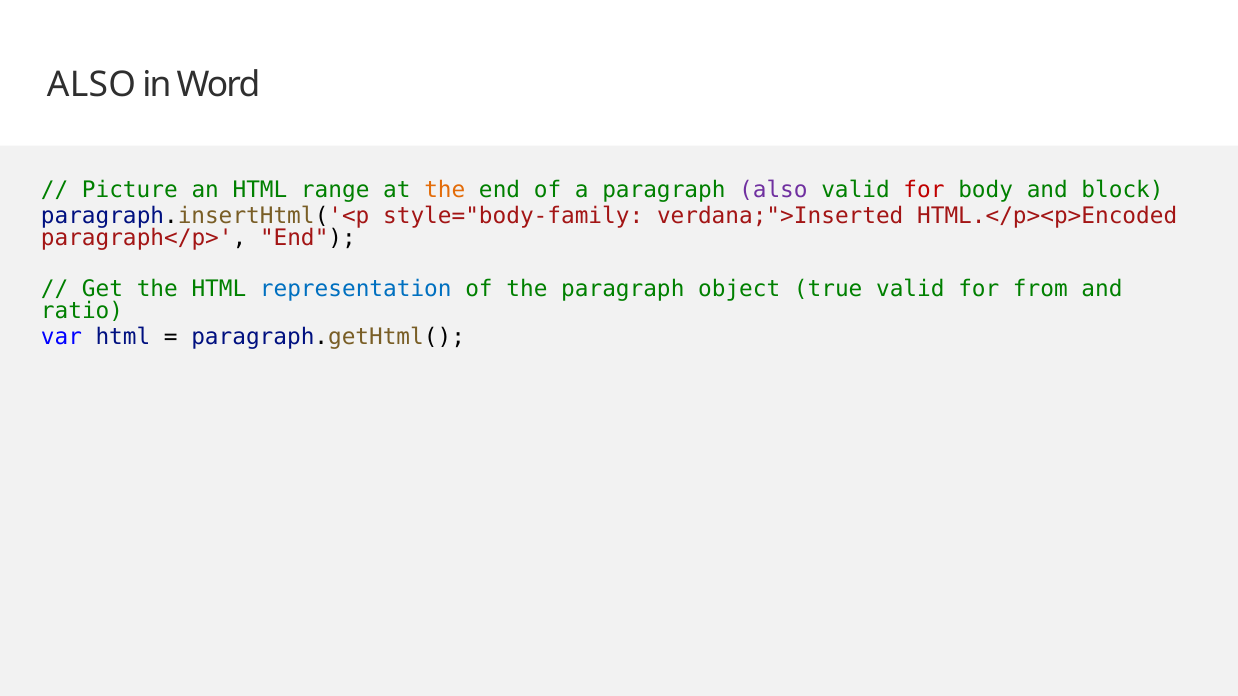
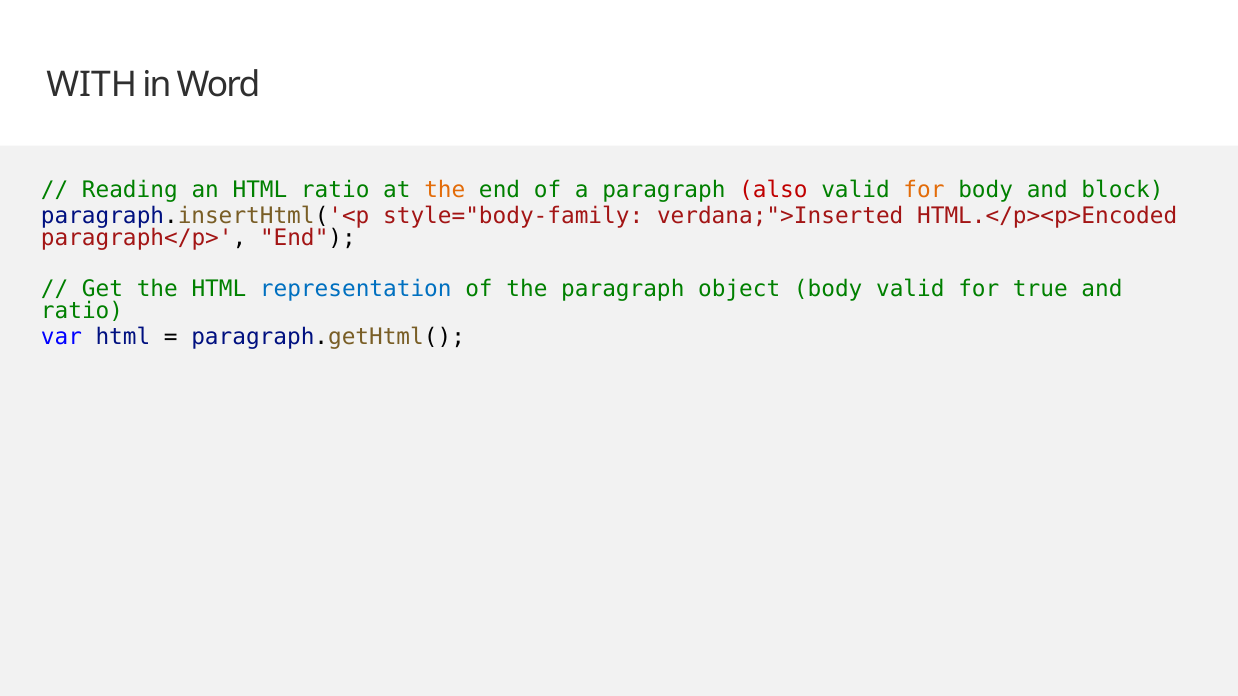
ALSO at (91, 85): ALSO -> WITH
Picture: Picture -> Reading
HTML range: range -> ratio
also at (773, 191) colour: purple -> red
for at (924, 191) colour: red -> orange
object true: true -> body
from: from -> true
